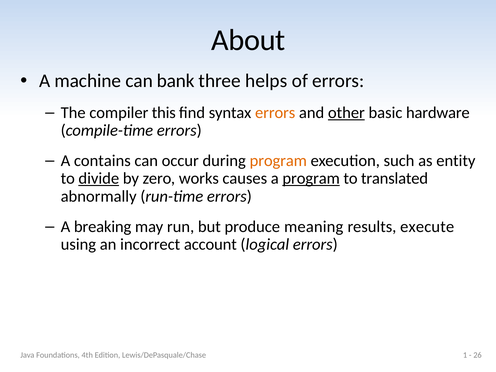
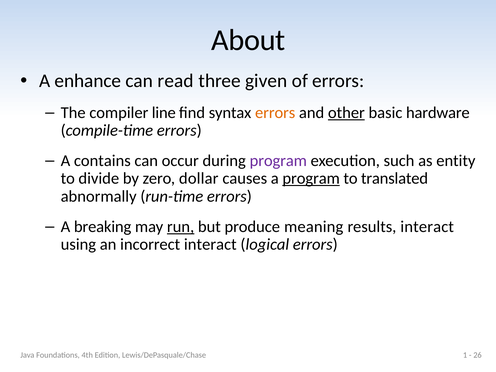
machine: machine -> enhance
bank: bank -> read
helps: helps -> given
this: this -> line
program at (278, 161) colour: orange -> purple
divide underline: present -> none
works: works -> dollar
run underline: none -> present
results execute: execute -> interact
incorrect account: account -> interact
